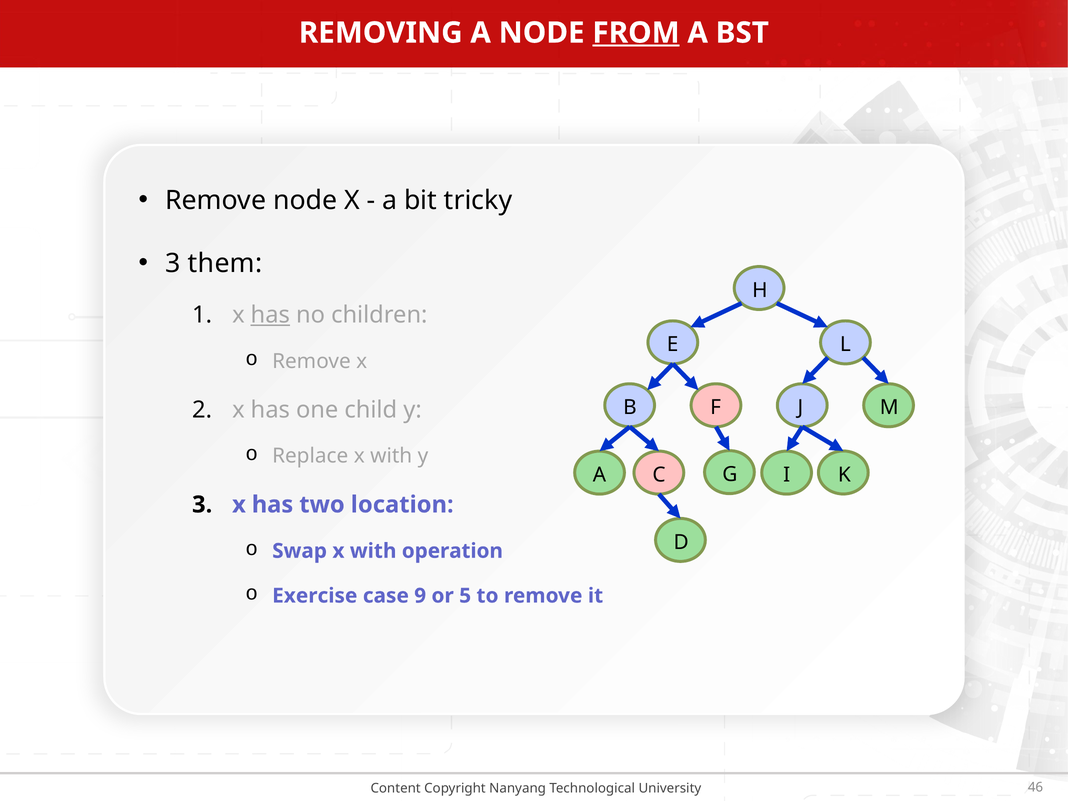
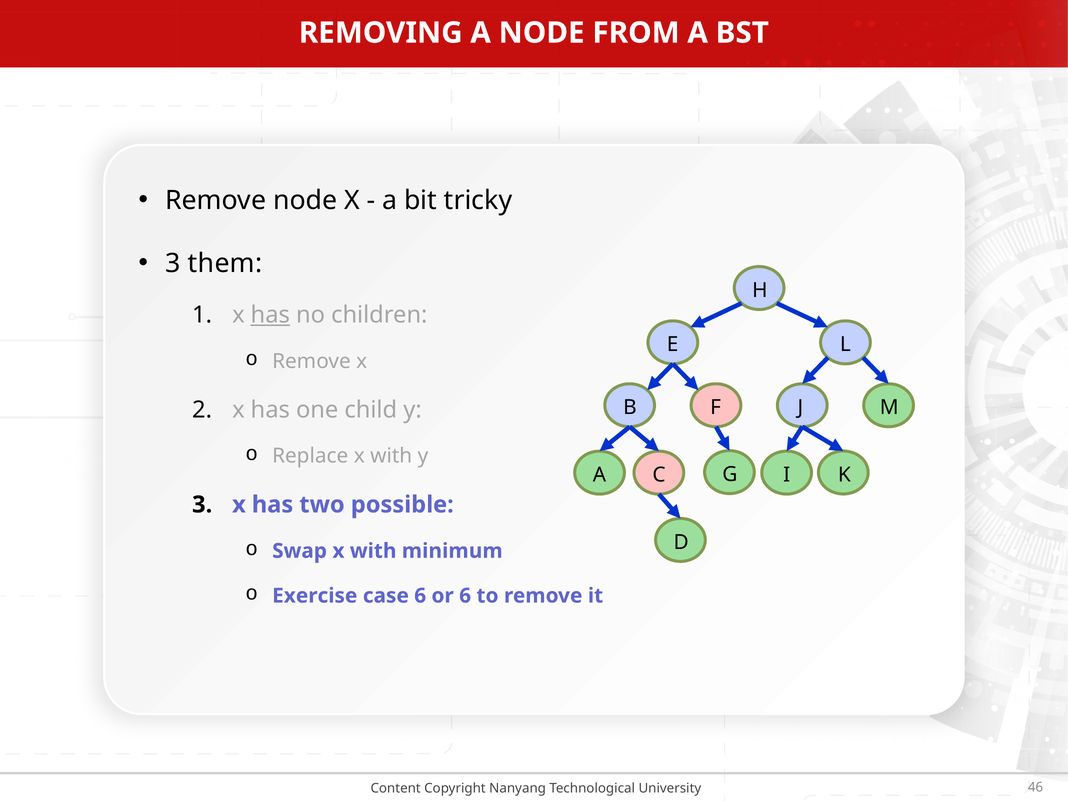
FROM underline: present -> none
location: location -> possible
operation: operation -> minimum
case 9: 9 -> 6
or 5: 5 -> 6
